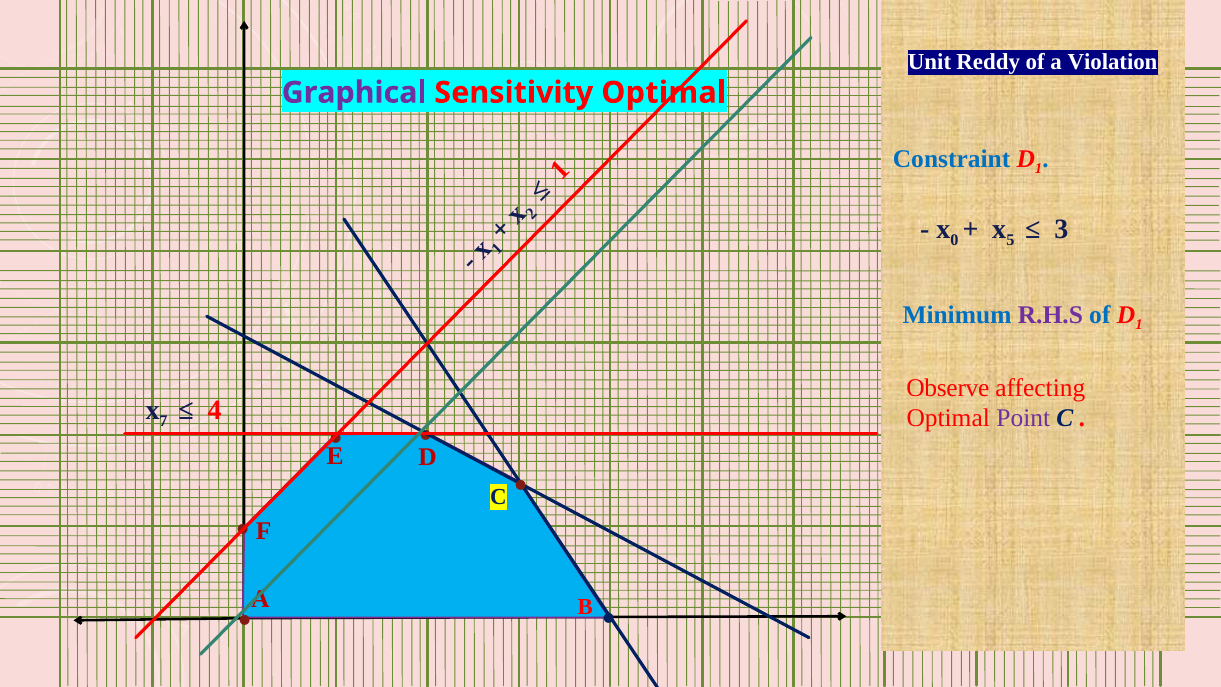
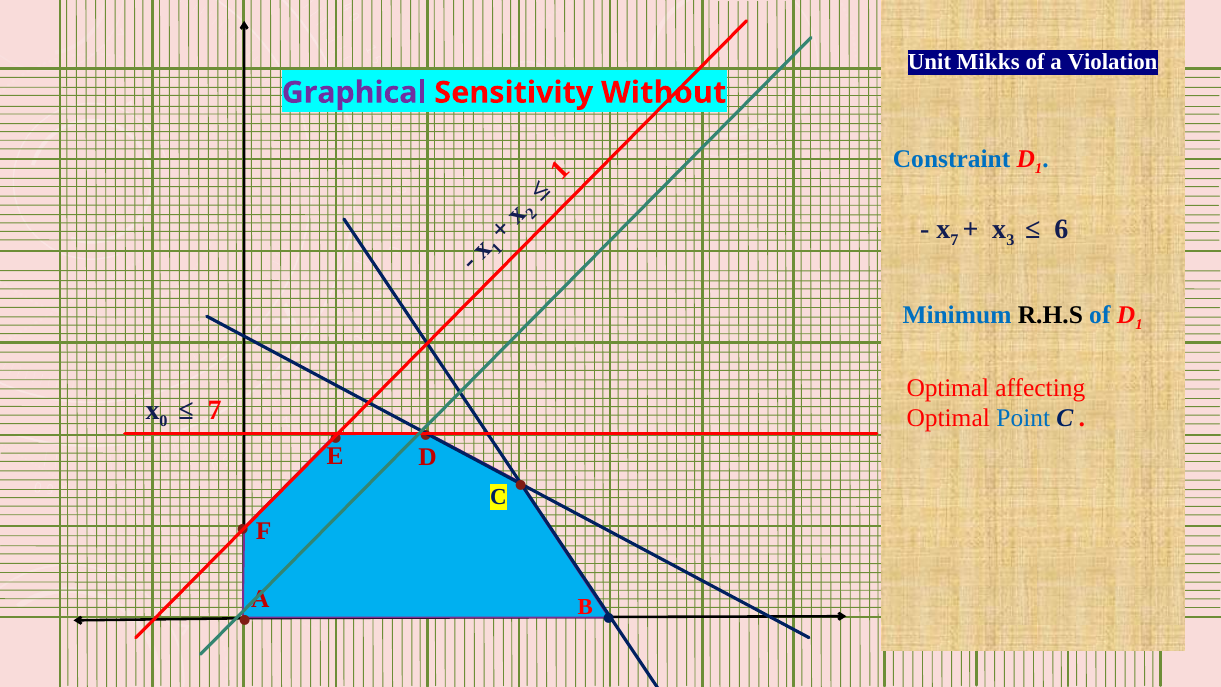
Reddy: Reddy -> Mikks
Sensitivity Optimal: Optimal -> Without
0 at (955, 240): 0 -> 7
5: 5 -> 3
3: 3 -> 6
R.H.S colour: purple -> black
Observe at (948, 388): Observe -> Optimal
7: 7 -> 0
4 at (215, 410): 4 -> 7
Point colour: purple -> blue
